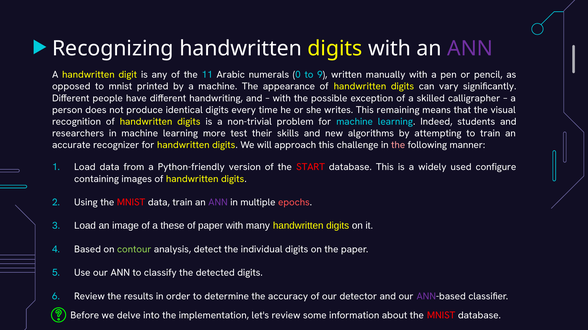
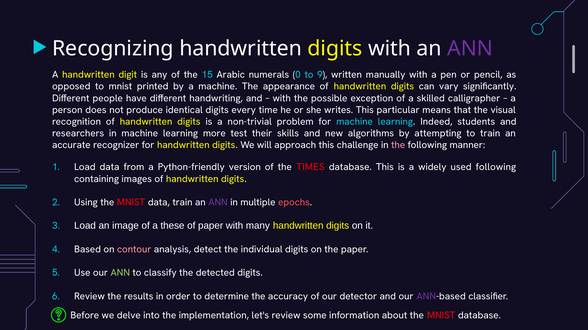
11: 11 -> 15
remaining: remaining -> particular
START: START -> TIMES
used configure: configure -> following
contour colour: light green -> pink
ANN at (120, 273) colour: white -> light green
